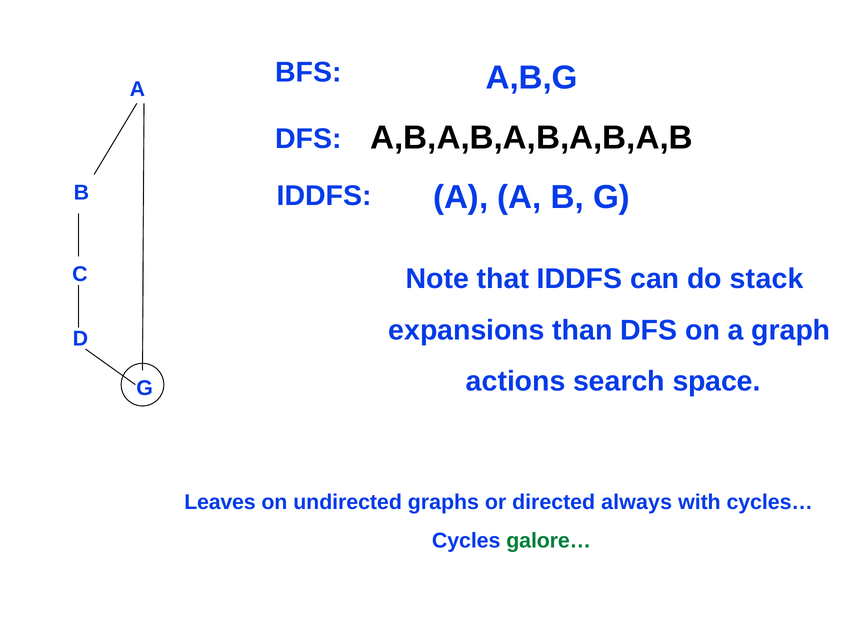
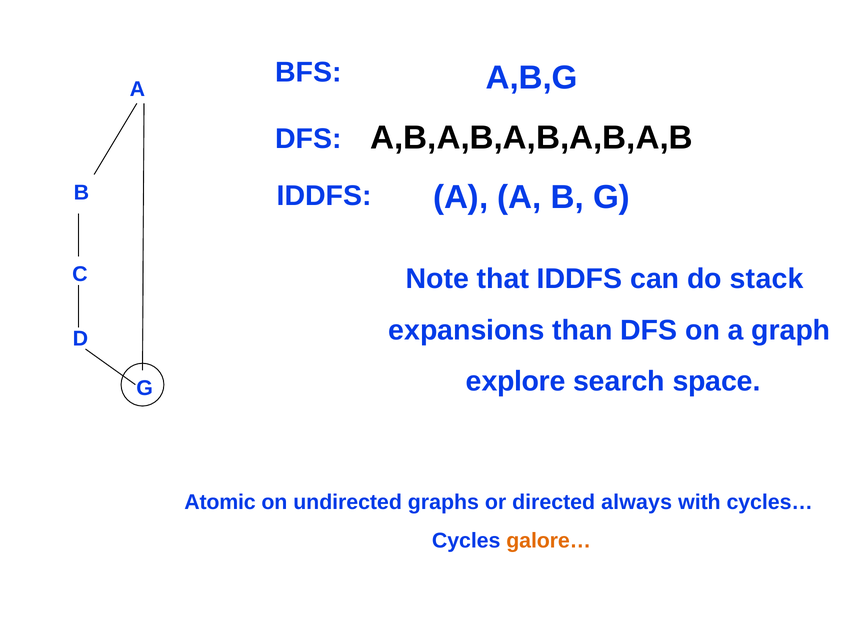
actions: actions -> explore
Leaves: Leaves -> Atomic
galore… colour: green -> orange
